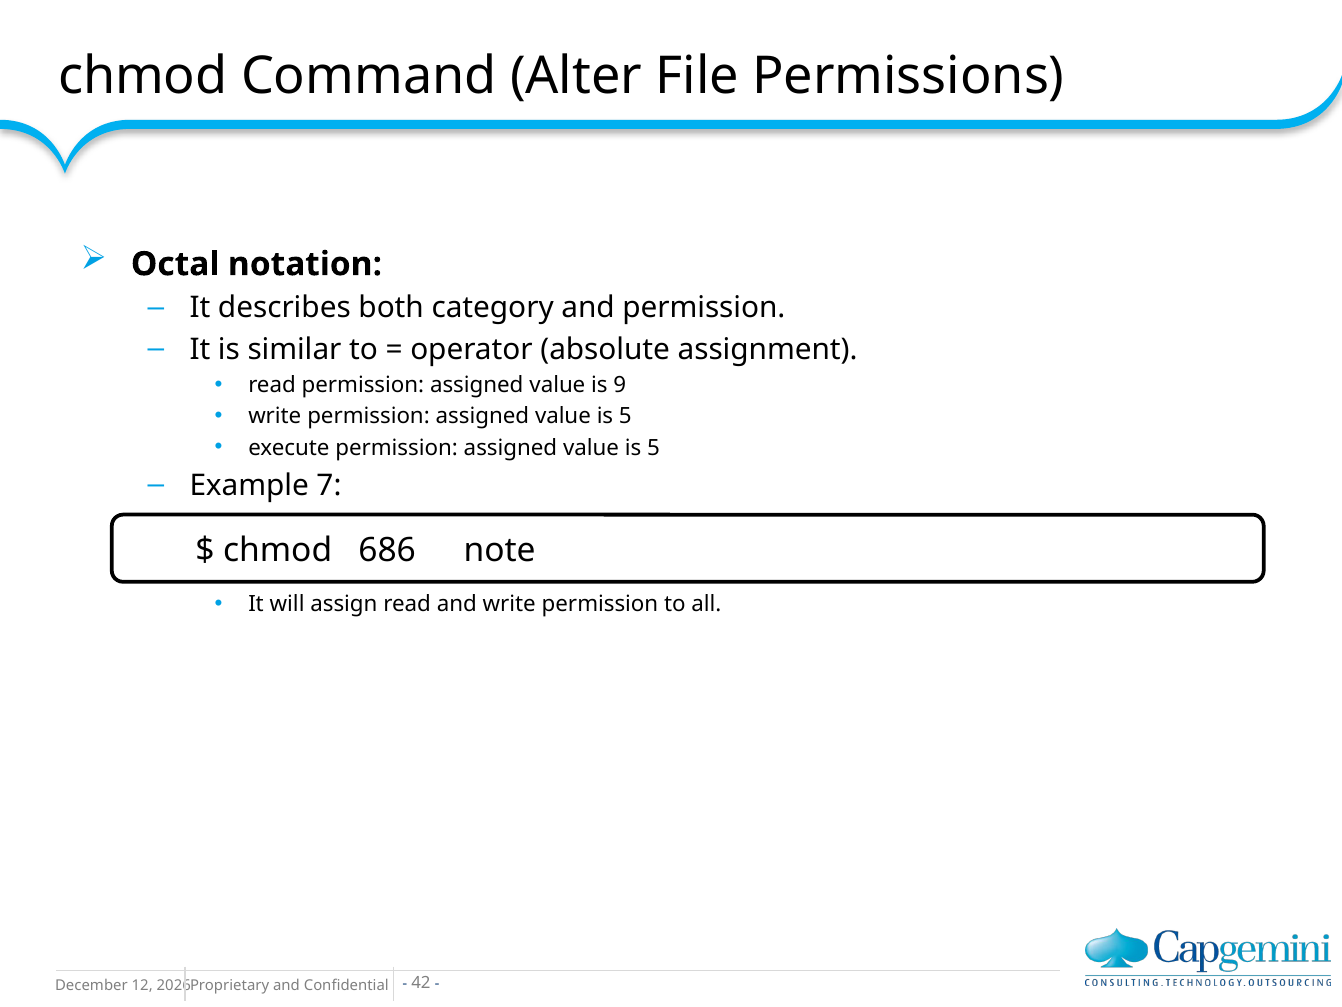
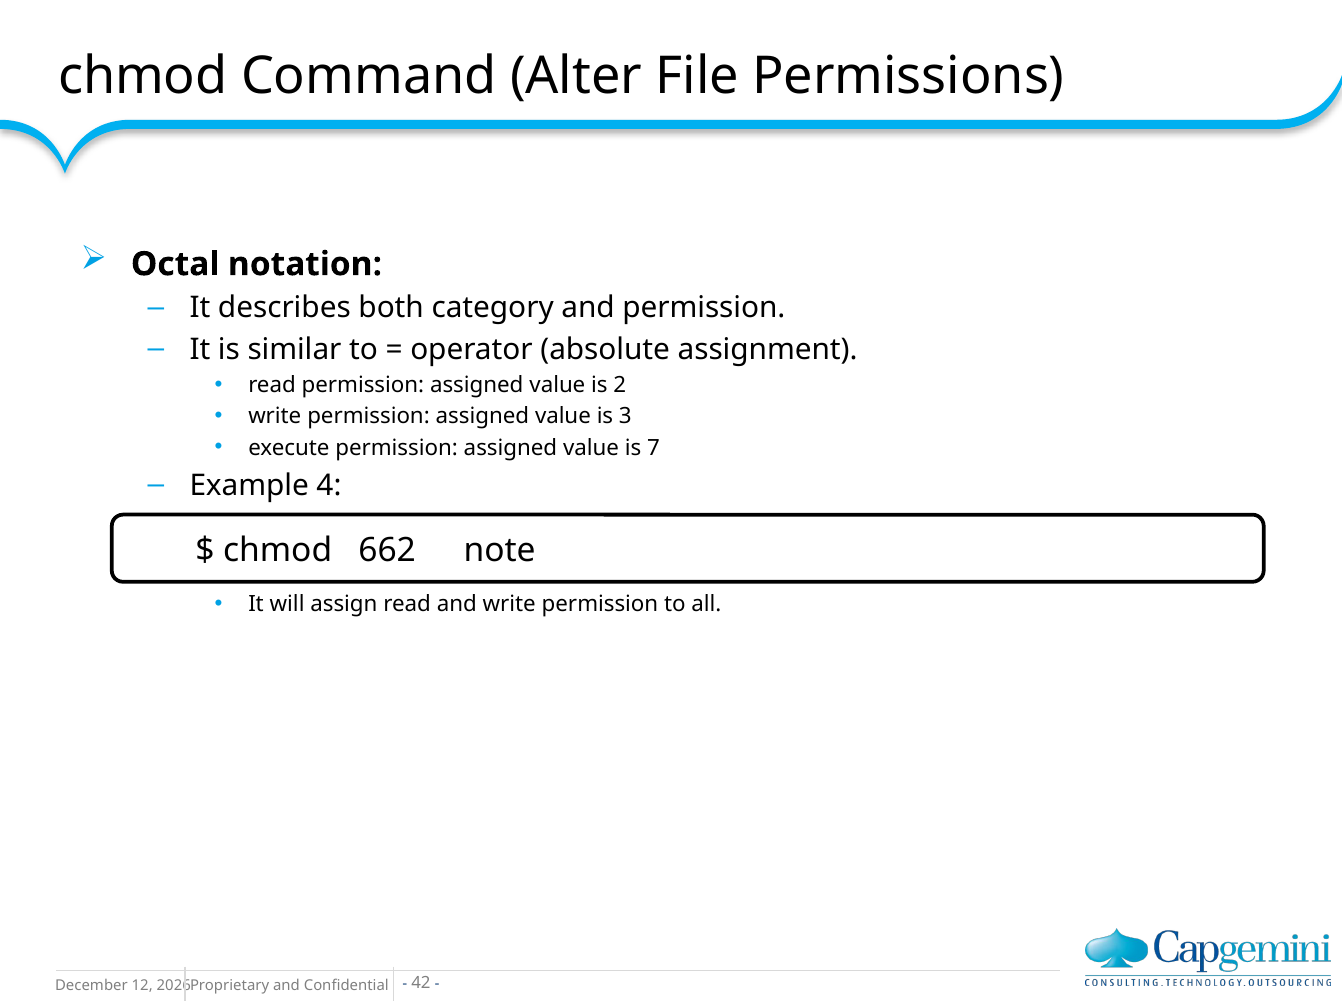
9: 9 -> 2
5 at (625, 416): 5 -> 3
5 at (653, 447): 5 -> 7
7: 7 -> 4
686: 686 -> 662
